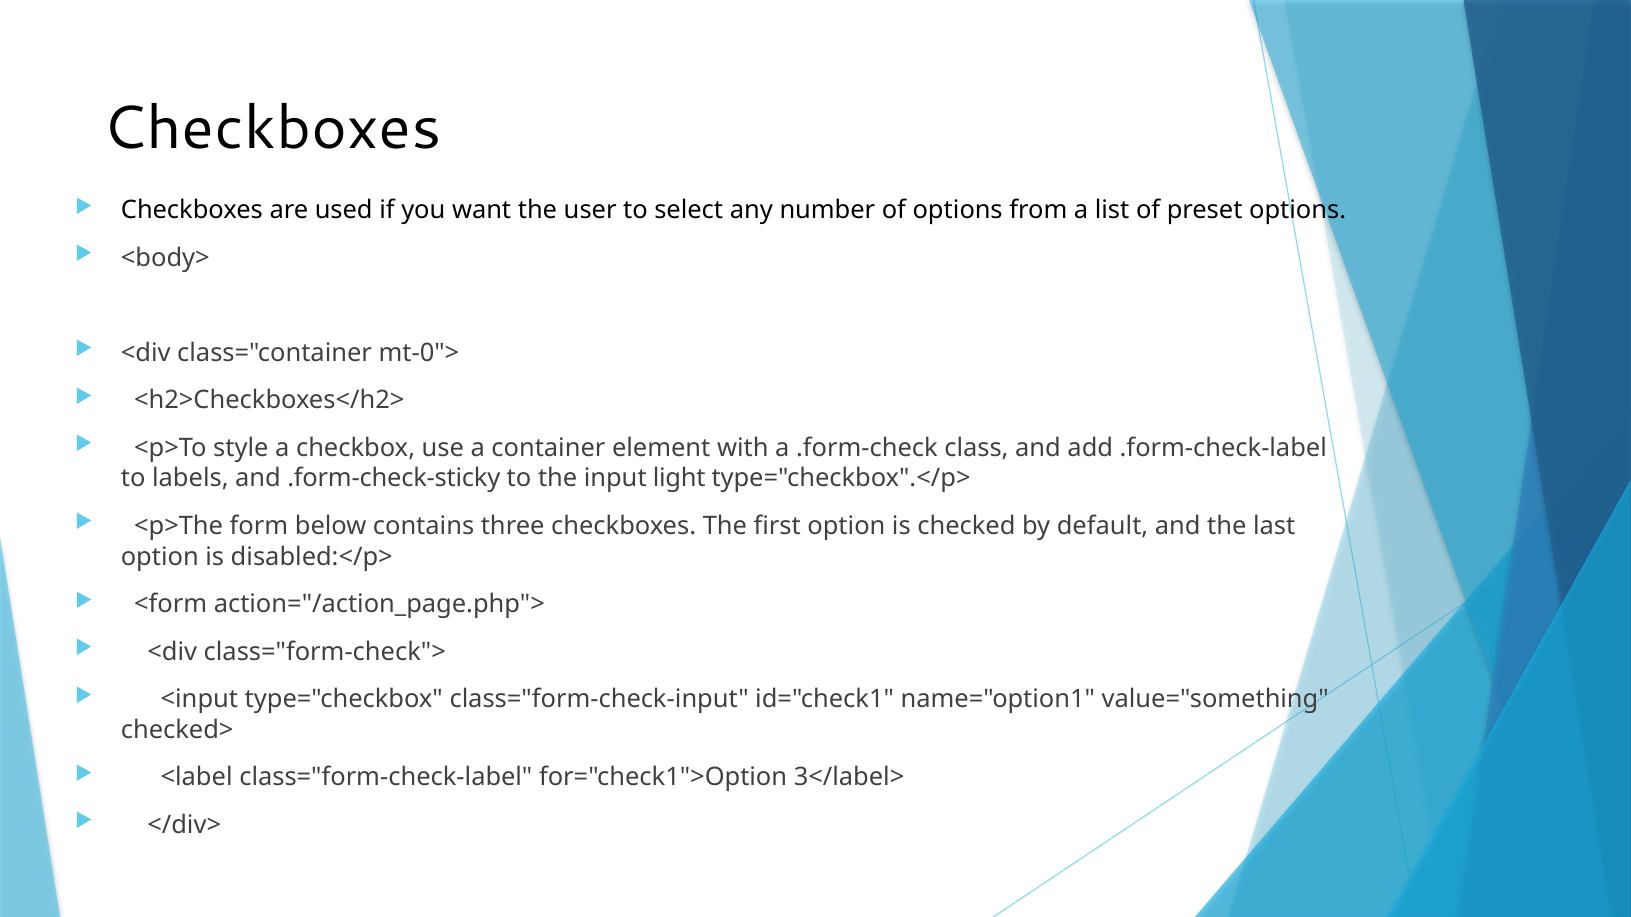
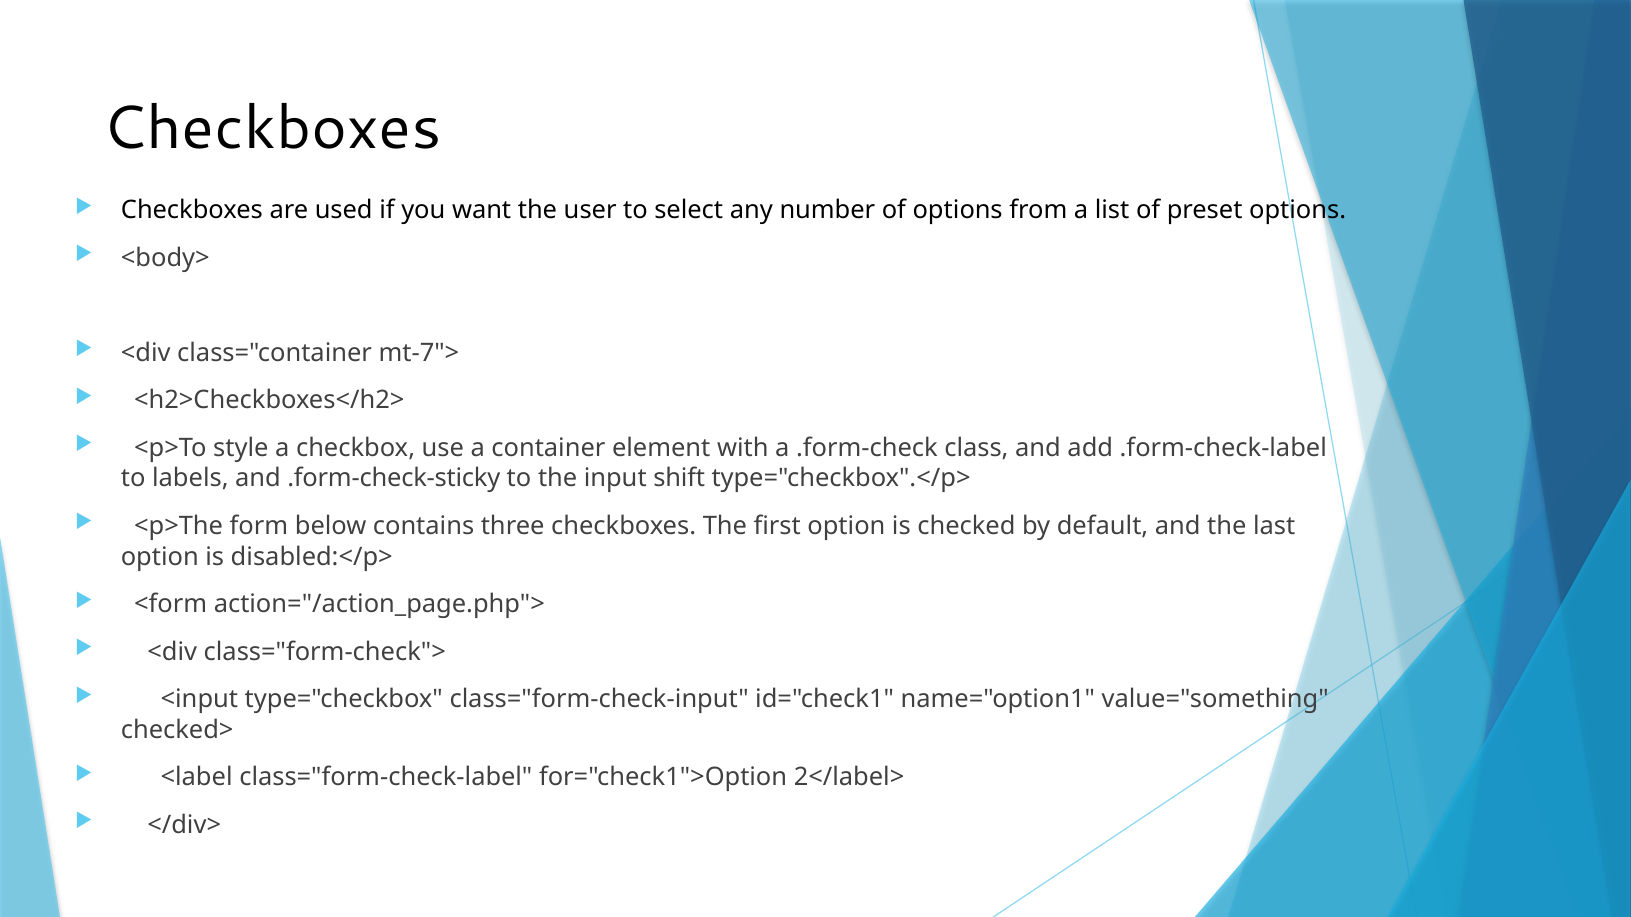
mt-0">: mt-0"> -> mt-7">
light: light -> shift
3</label>: 3</label> -> 2</label>
